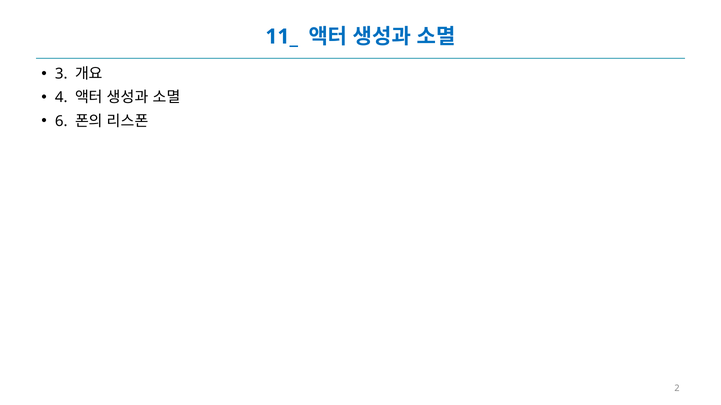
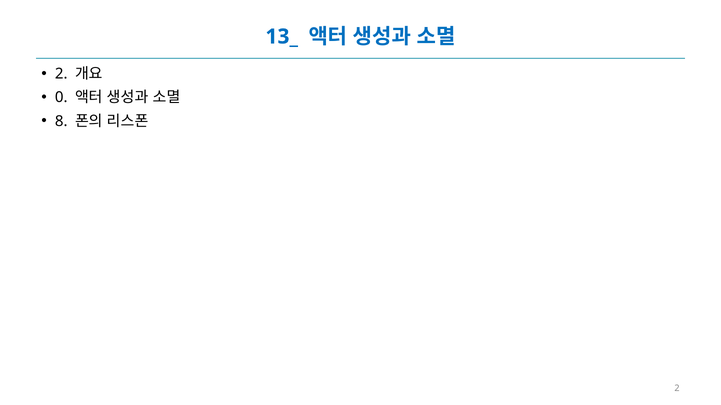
11_: 11_ -> 13_
3 at (61, 74): 3 -> 2
4: 4 -> 0
6: 6 -> 8
